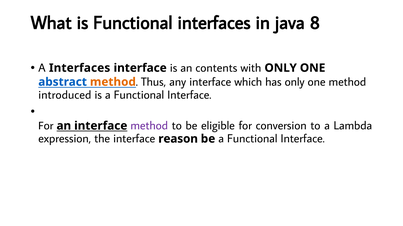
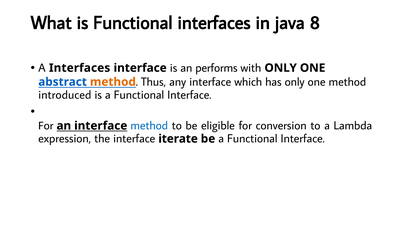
contents: contents -> performs
method at (149, 126) colour: purple -> blue
reason: reason -> iterate
